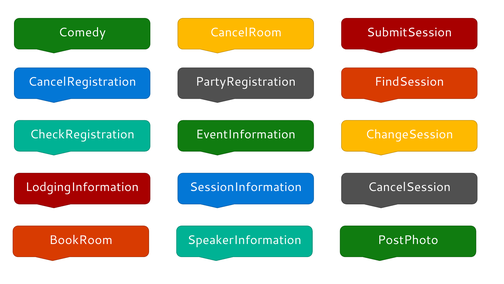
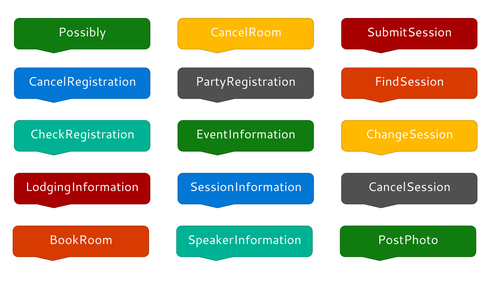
Comedy: Comedy -> Possibly
